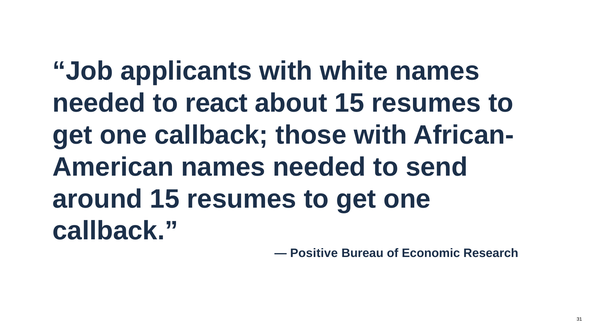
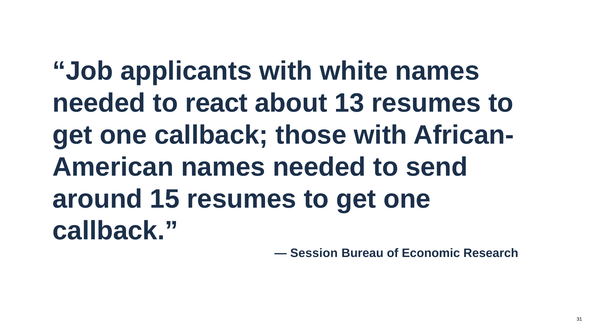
about 15: 15 -> 13
Positive: Positive -> Session
